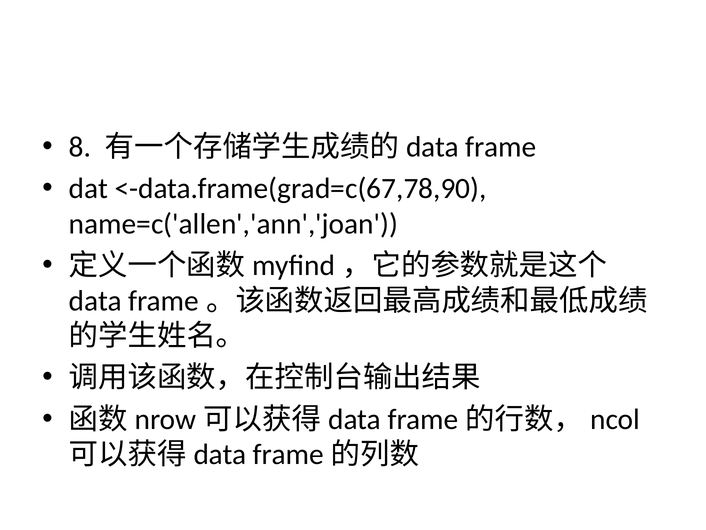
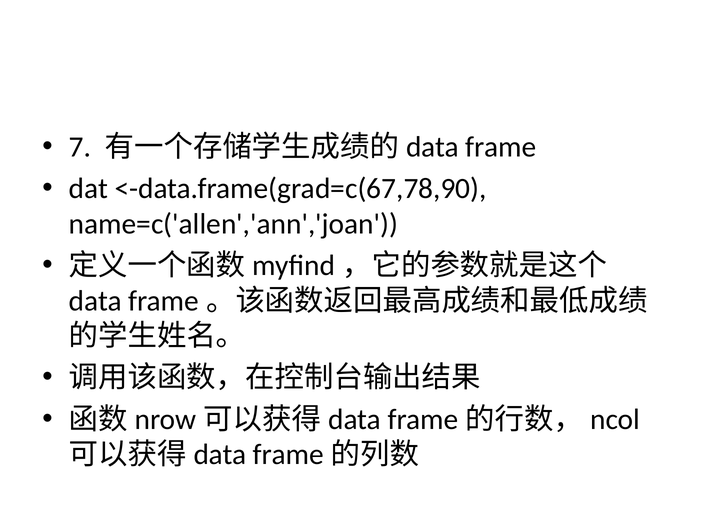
8: 8 -> 7
